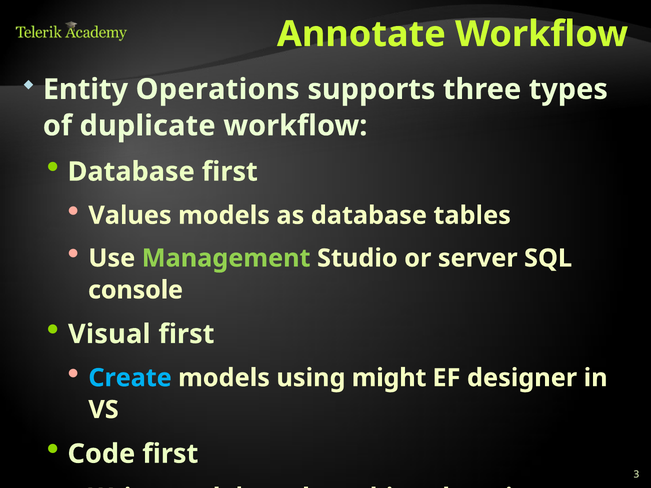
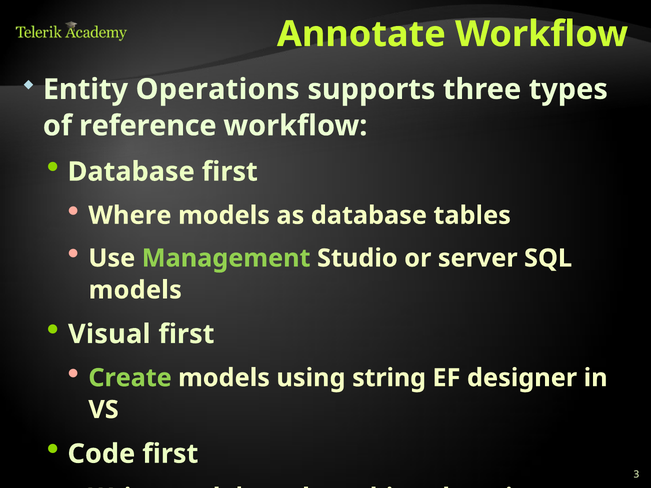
duplicate: duplicate -> reference
Values: Values -> Where
console at (136, 290): console -> models
Create colour: light blue -> light green
might: might -> string
